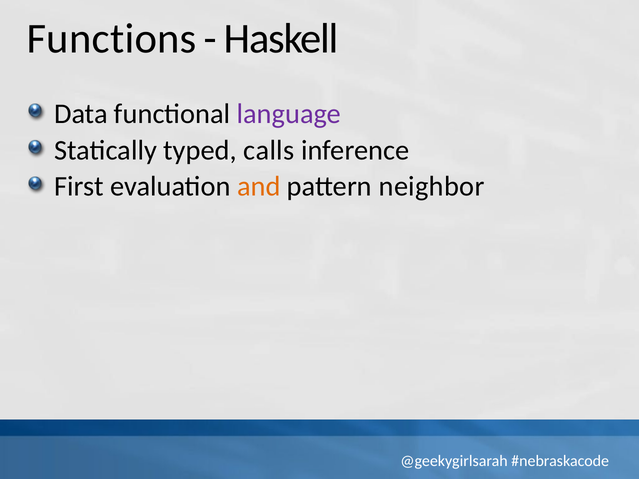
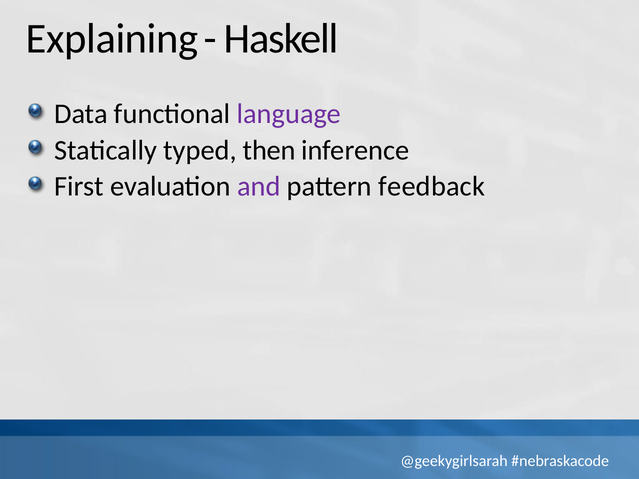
Functions: Functions -> Explaining
calls: calls -> then
and colour: orange -> purple
neighbor: neighbor -> feedback
